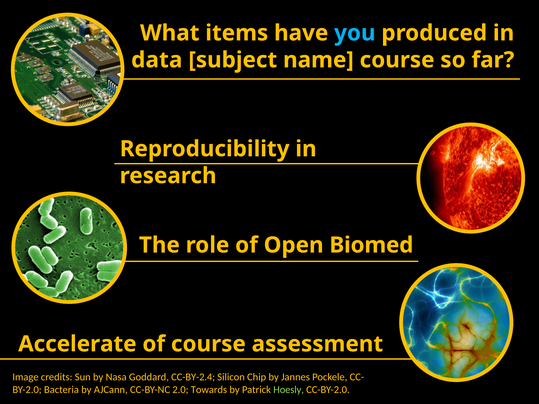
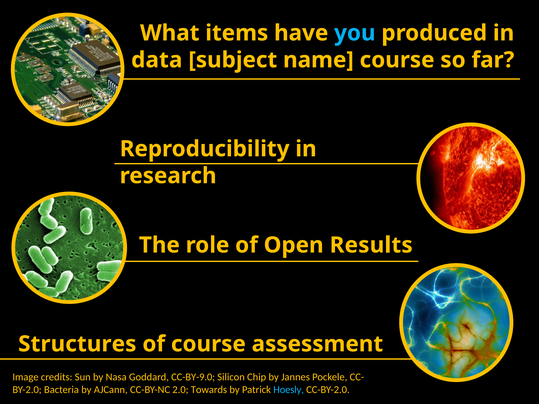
Biomed: Biomed -> Results
Accelerate: Accelerate -> Structures
CC-BY-2.4: CC-BY-2.4 -> CC-BY-9.0
Hoesly colour: light green -> light blue
